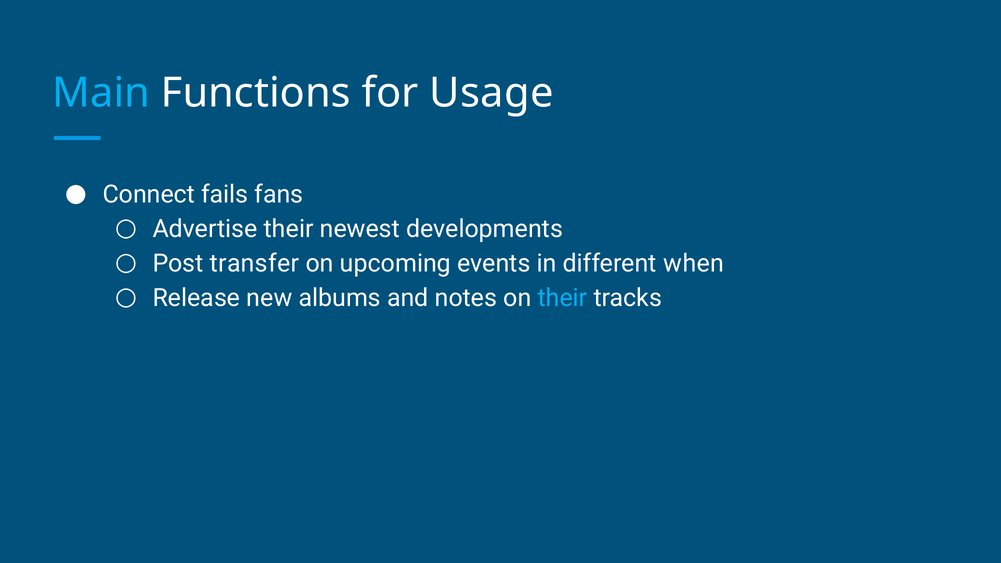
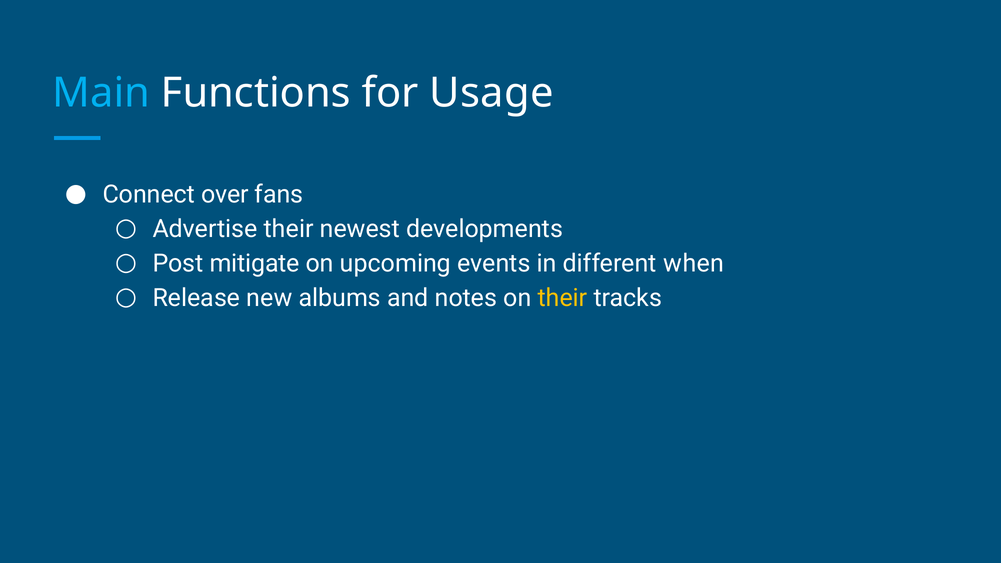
fails: fails -> over
transfer: transfer -> mitigate
their at (562, 298) colour: light blue -> yellow
